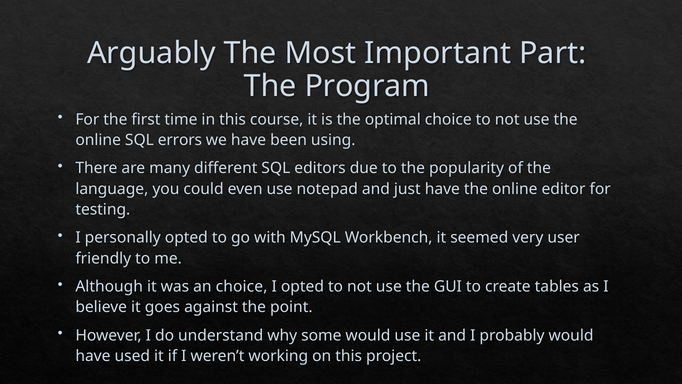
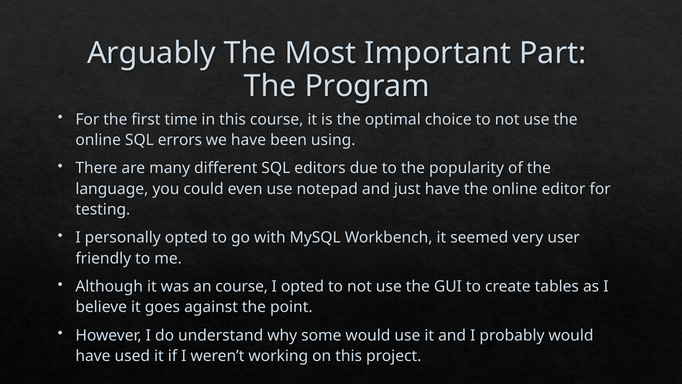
an choice: choice -> course
